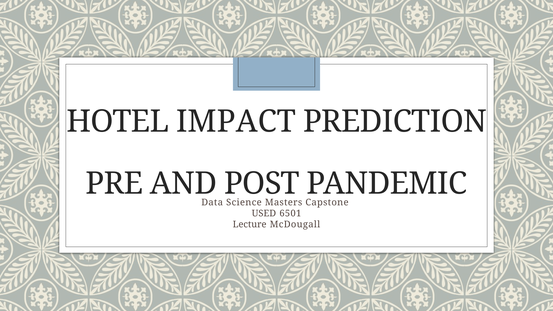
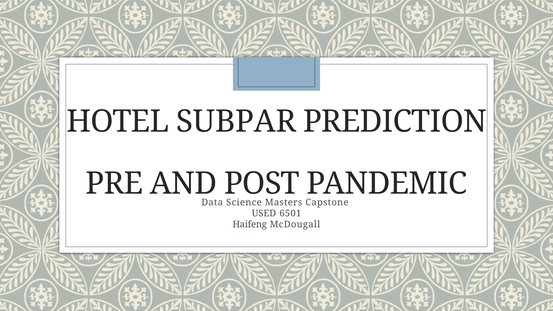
IMPACT: IMPACT -> SUBPAR
Lecture: Lecture -> Haifeng
